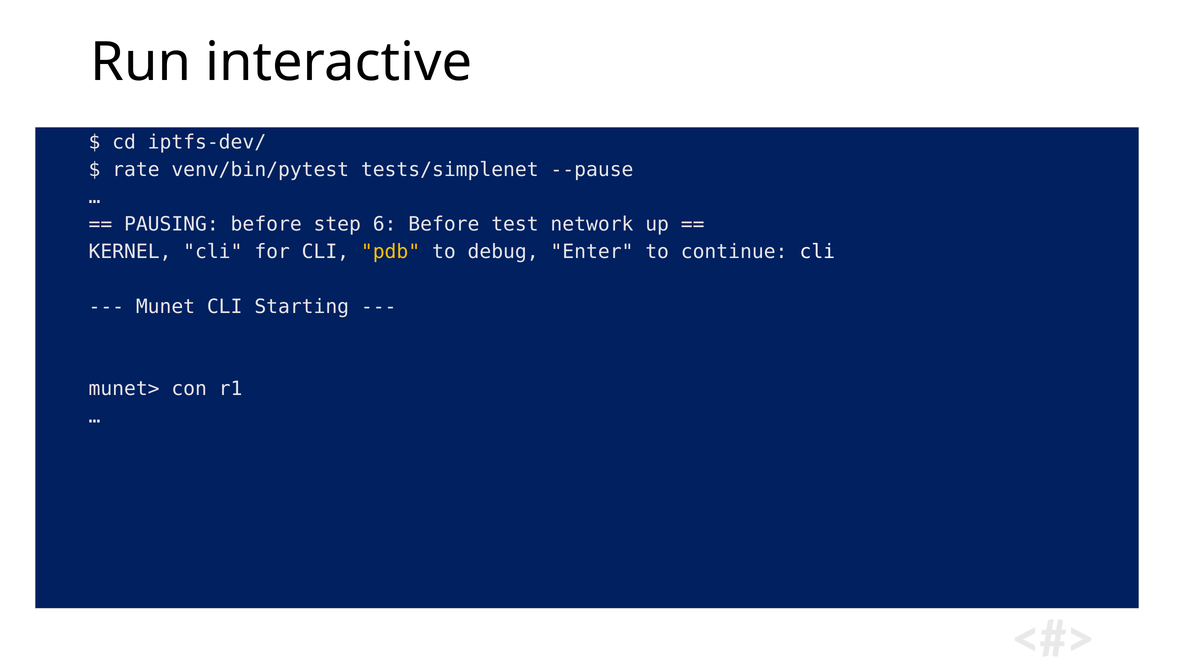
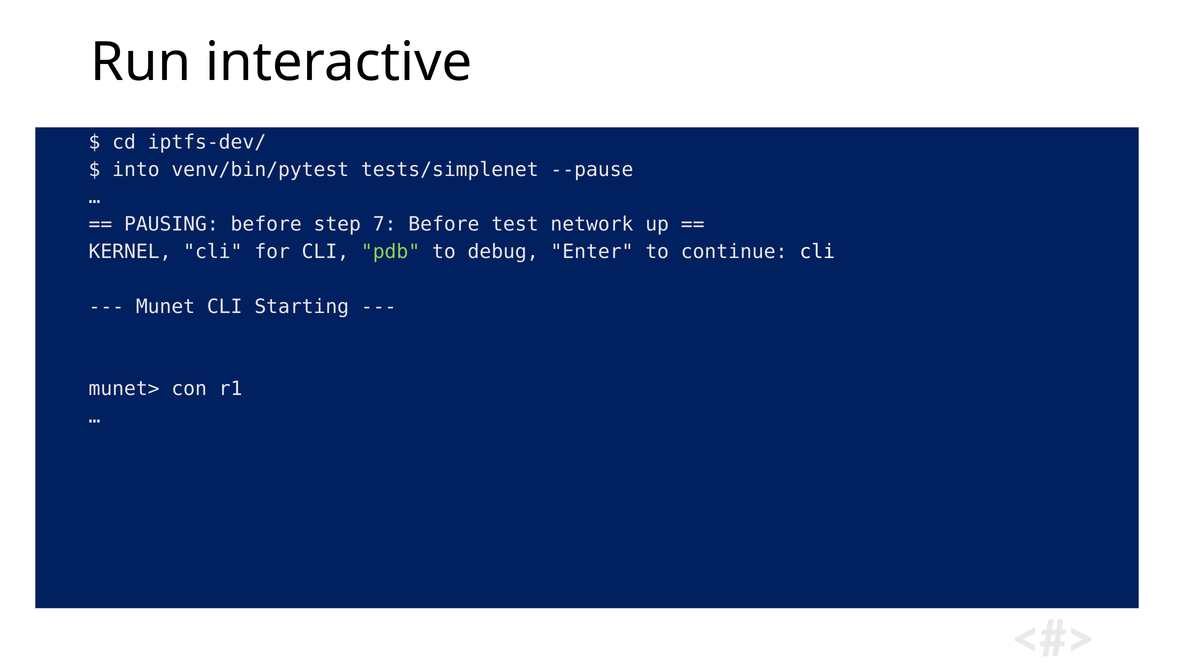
rate: rate -> into
6: 6 -> 7
pdb colour: yellow -> light green
